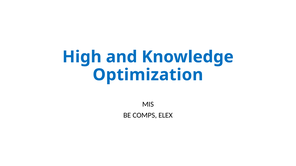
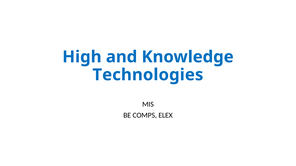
Optimization: Optimization -> Technologies
